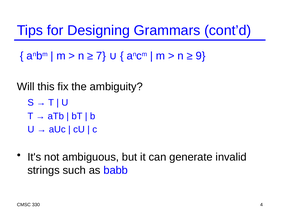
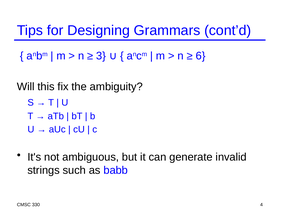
7: 7 -> 3
9: 9 -> 6
